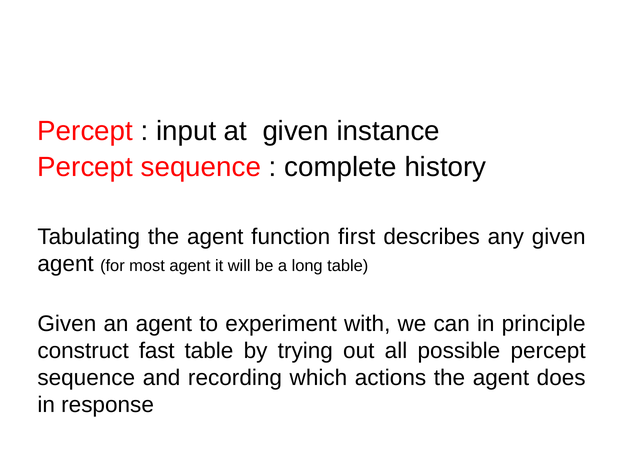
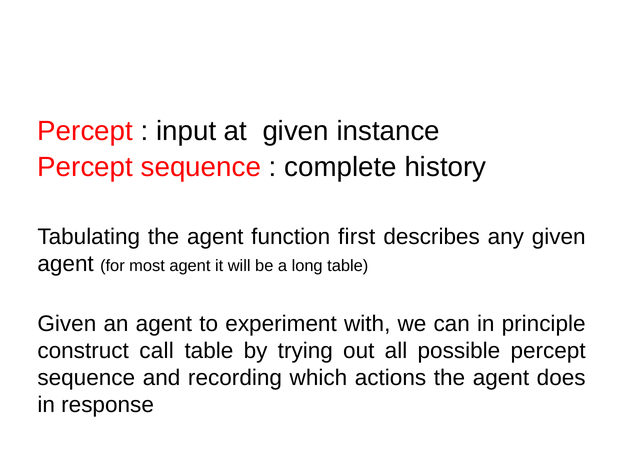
fast: fast -> call
